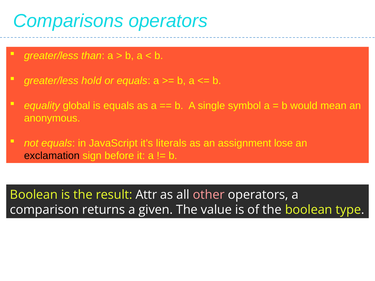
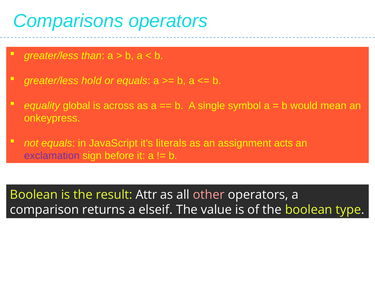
is equals: equals -> across
anonymous: anonymous -> onkeypress
lose: lose -> acts
exclamation colour: black -> purple
given: given -> elseif
